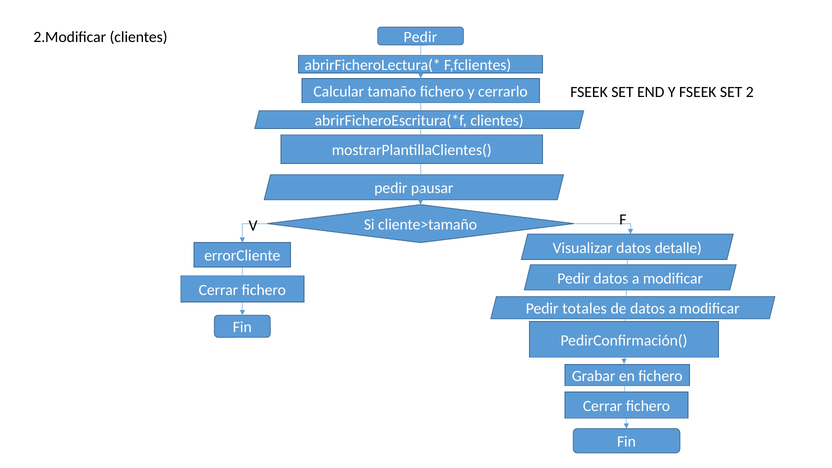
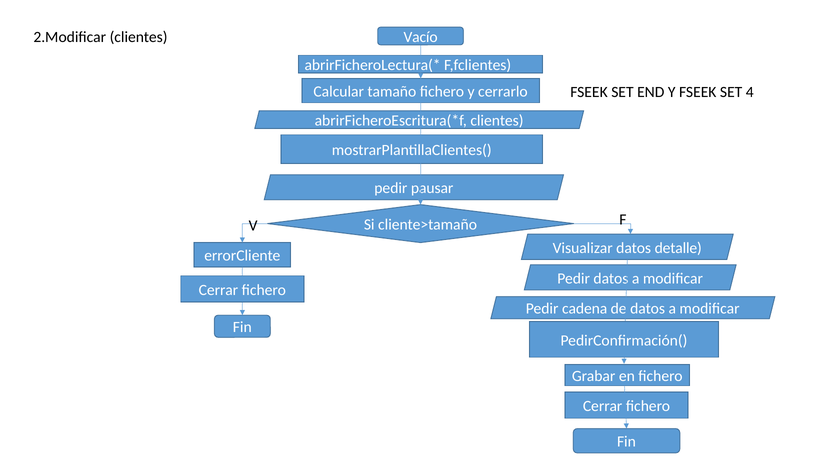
clientes Pedir: Pedir -> Vacío
2: 2 -> 4
totales: totales -> cadena
